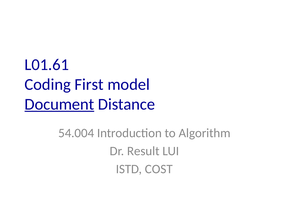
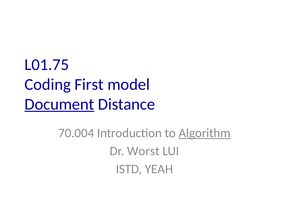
L01.61: L01.61 -> L01.75
54.004: 54.004 -> 70.004
Algorithm underline: none -> present
Result: Result -> Worst
COST: COST -> YEAH
